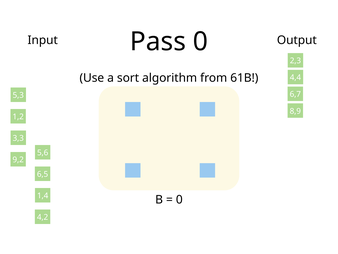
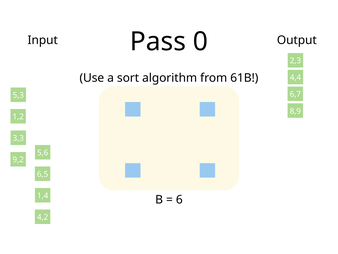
0 at (179, 199): 0 -> 6
